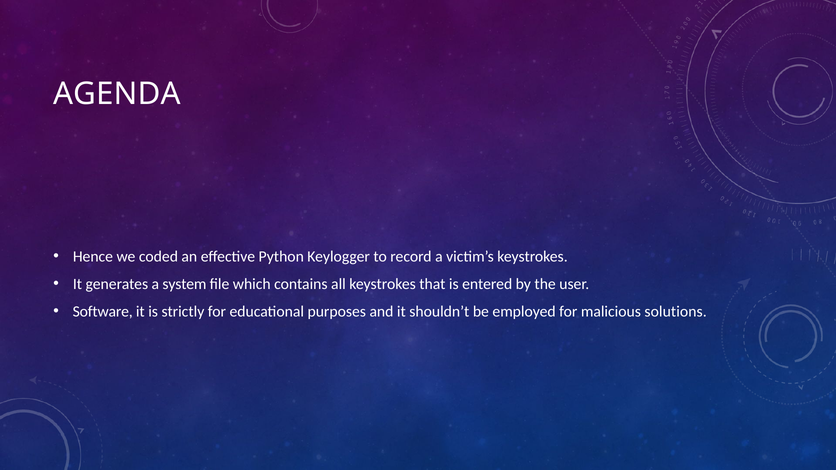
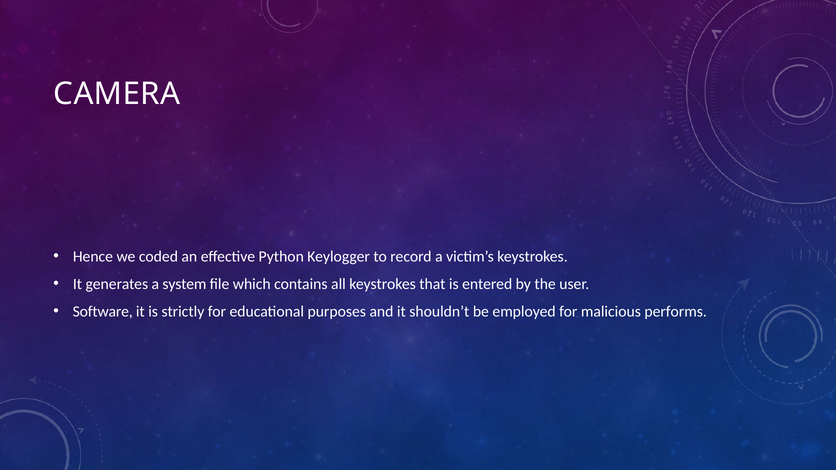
AGENDA: AGENDA -> CAMERA
solutions: solutions -> performs
